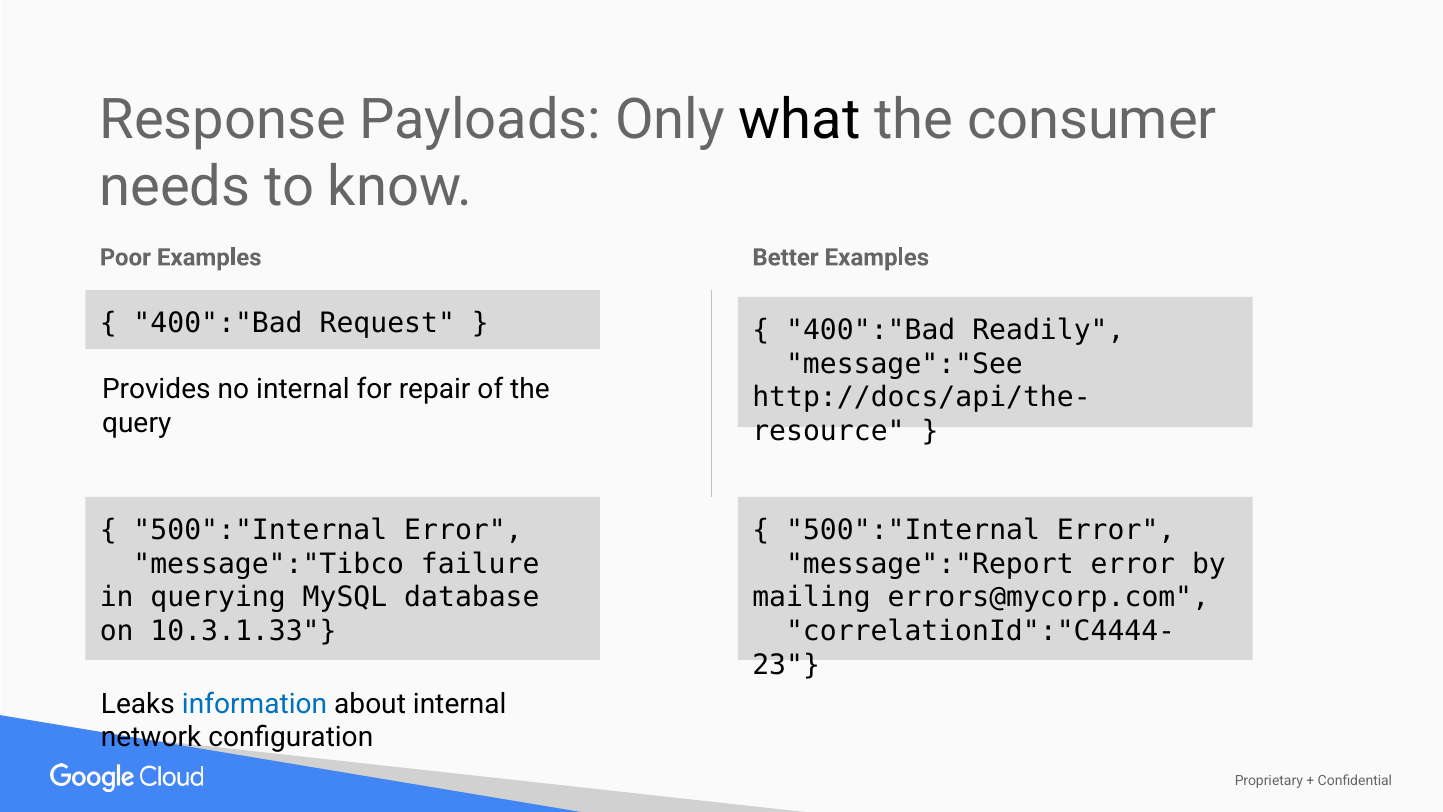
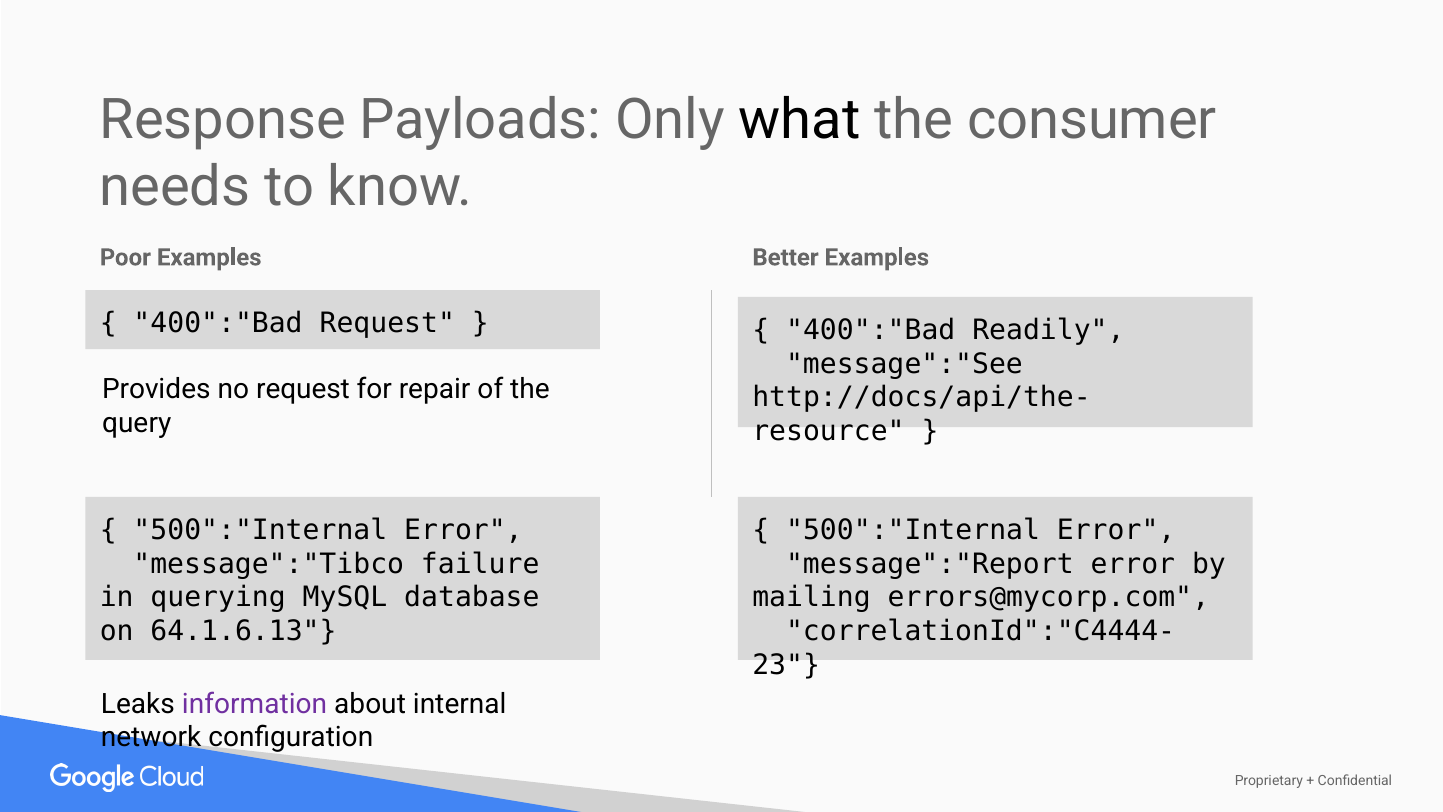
no internal: internal -> request
10.3.1.33: 10.3.1.33 -> 64.1.6.13
information colour: blue -> purple
